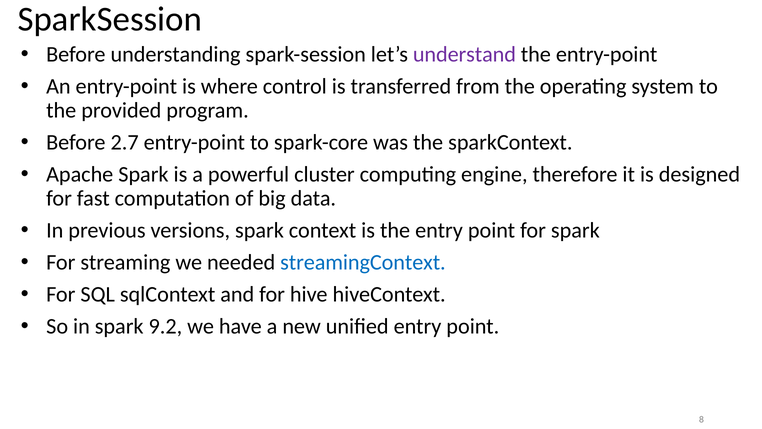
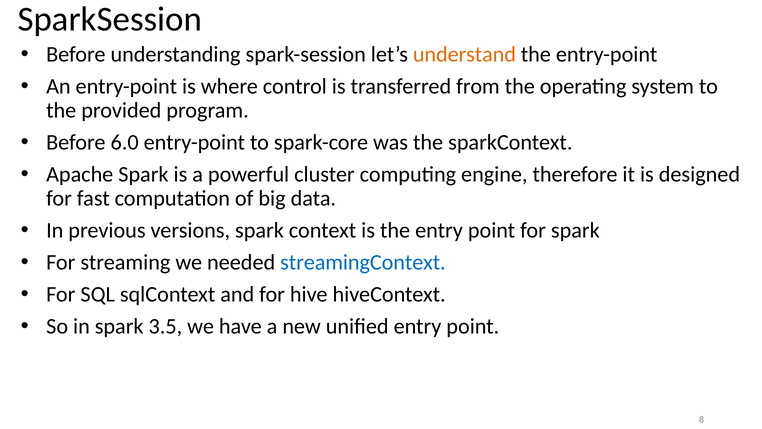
understand colour: purple -> orange
2.7: 2.7 -> 6.0
9.2: 9.2 -> 3.5
